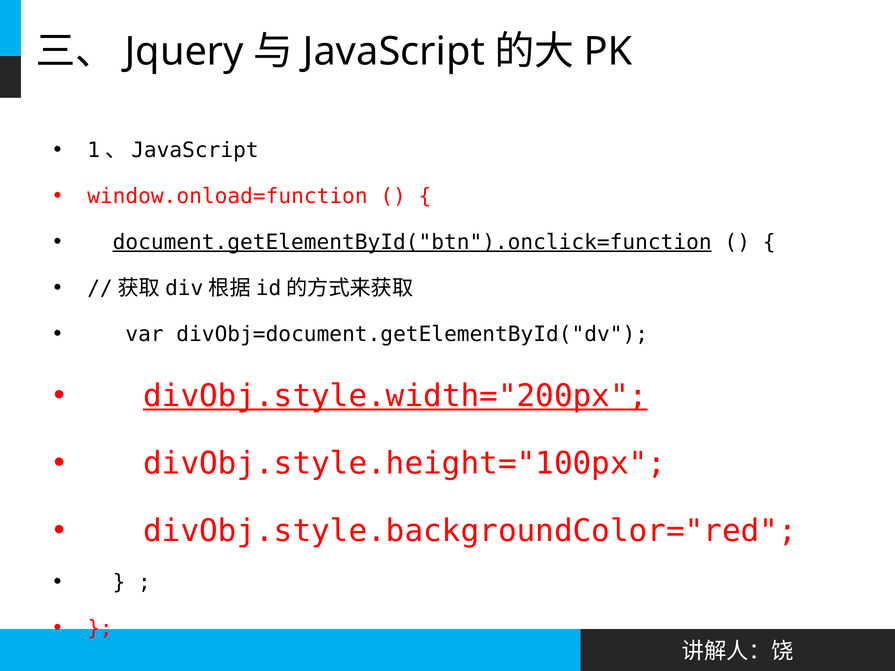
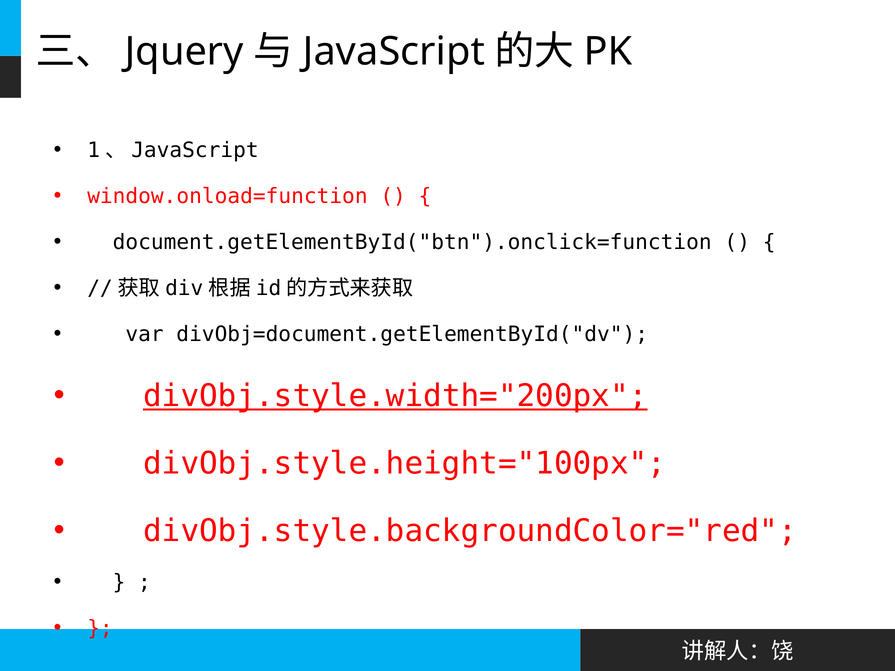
document.getElementById("btn").onclick=function underline: present -> none
